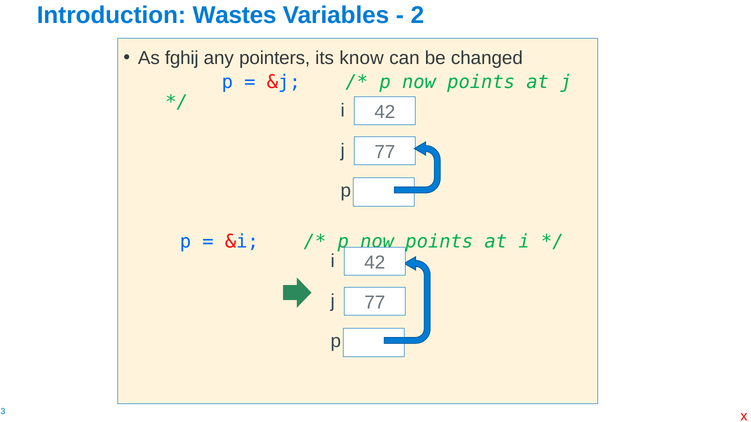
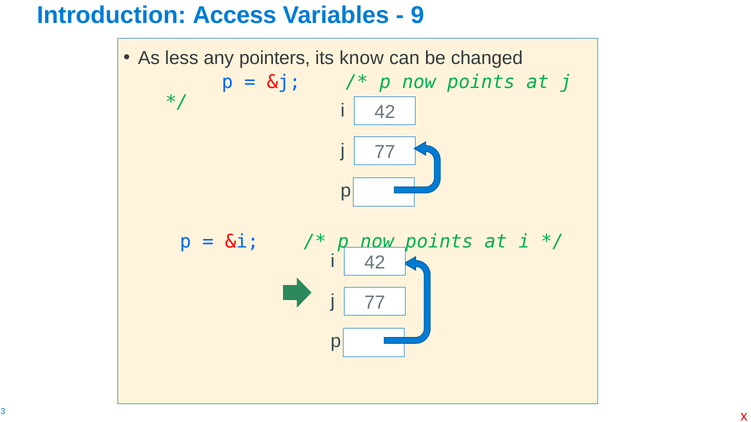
Wastes: Wastes -> Access
2: 2 -> 9
fghij: fghij -> less
